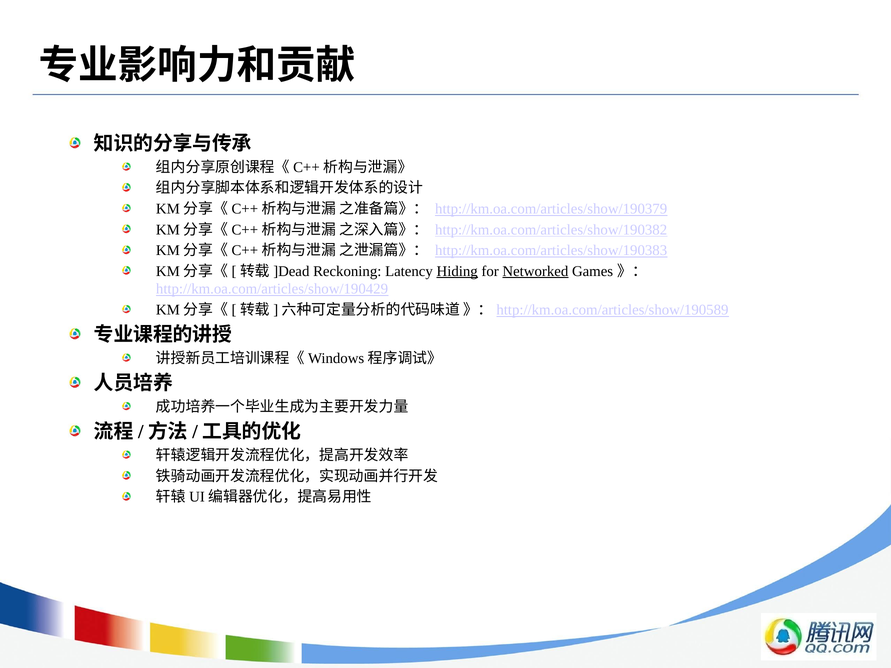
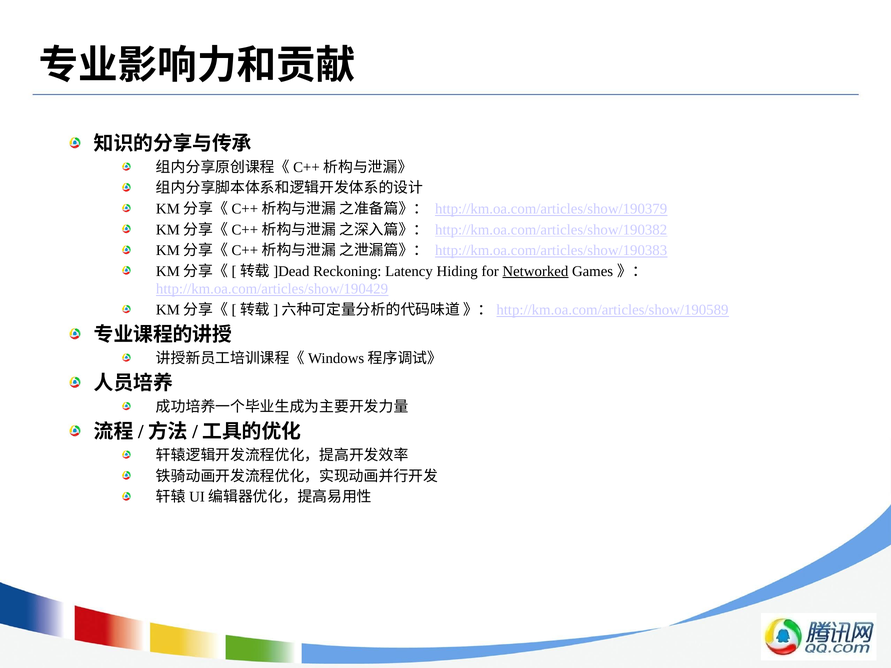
Hiding underline: present -> none
